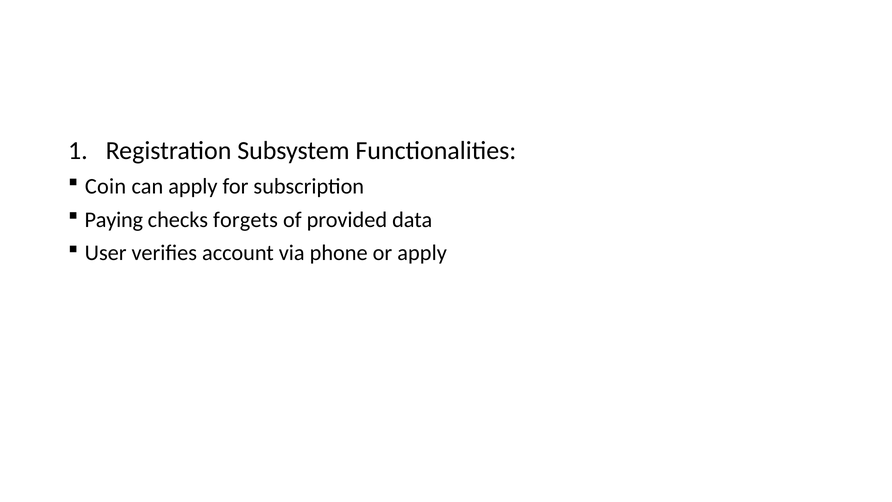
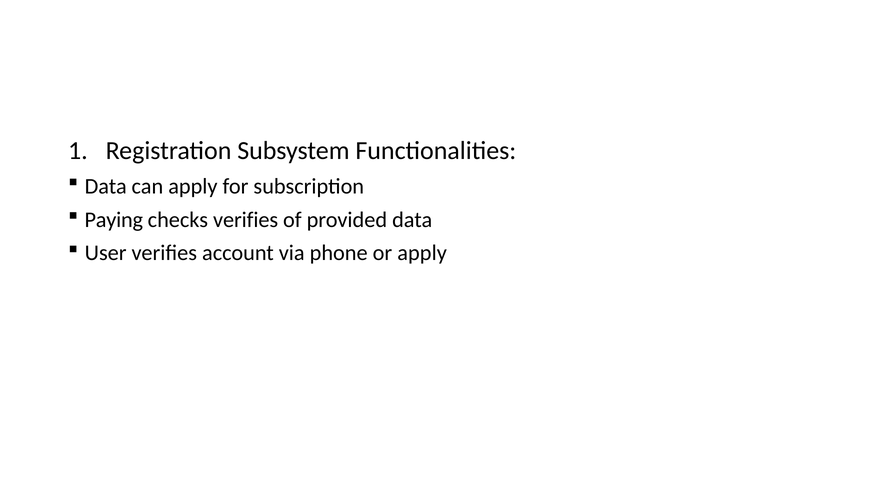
Coin at (106, 186): Coin -> Data
checks forgets: forgets -> verifies
